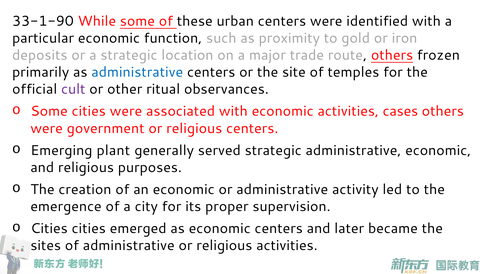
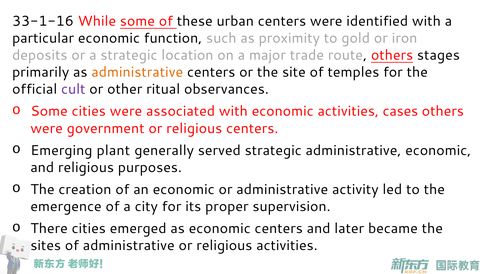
33-1-90: 33-1-90 -> 33-1-16
frozen: frozen -> stages
administrative at (137, 72) colour: blue -> orange
Cities at (49, 229): Cities -> There
